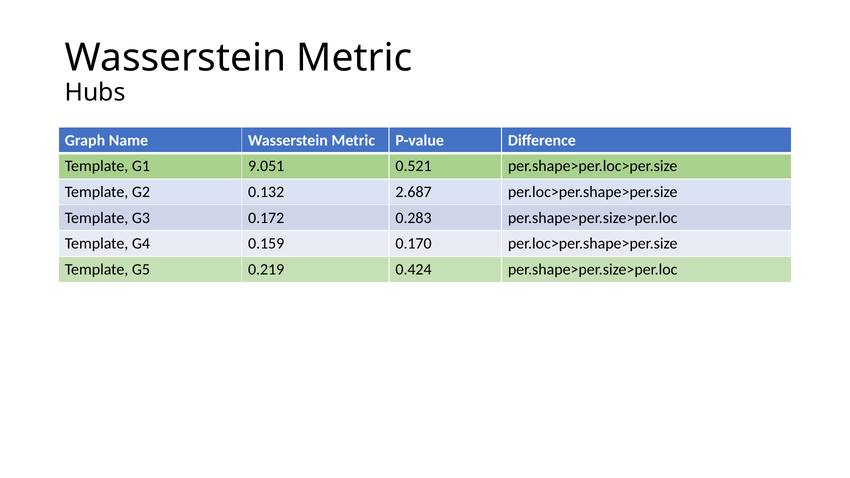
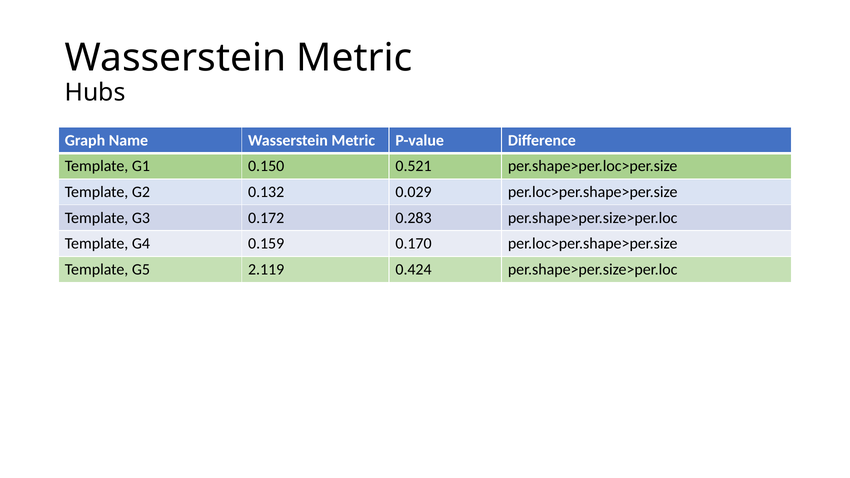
9.051: 9.051 -> 0.150
2.687: 2.687 -> 0.029
0.219: 0.219 -> 2.119
